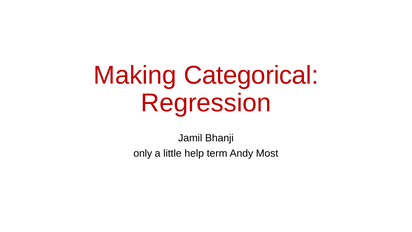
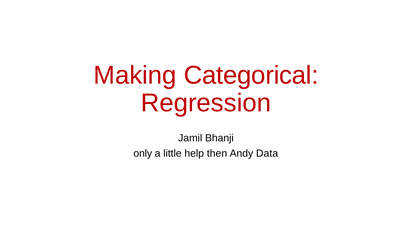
term: term -> then
Most: Most -> Data
